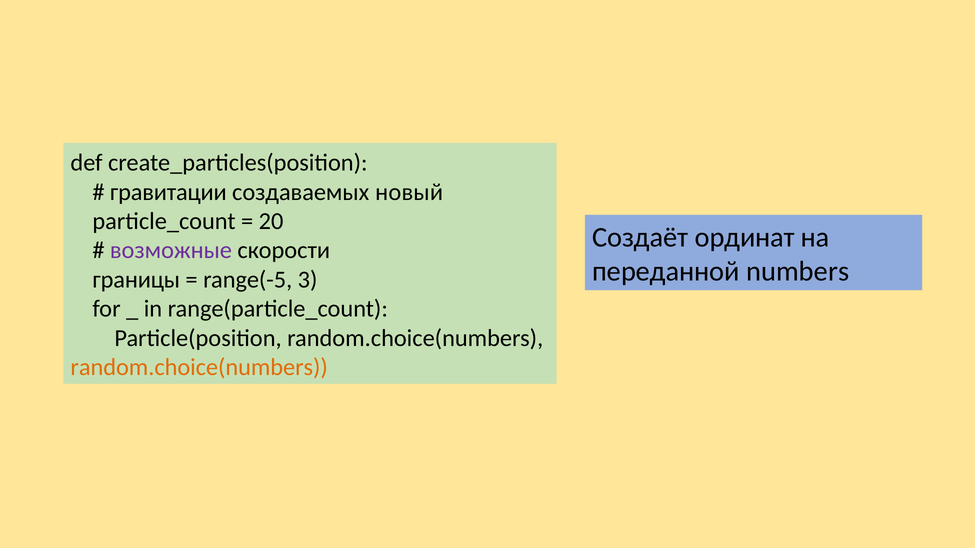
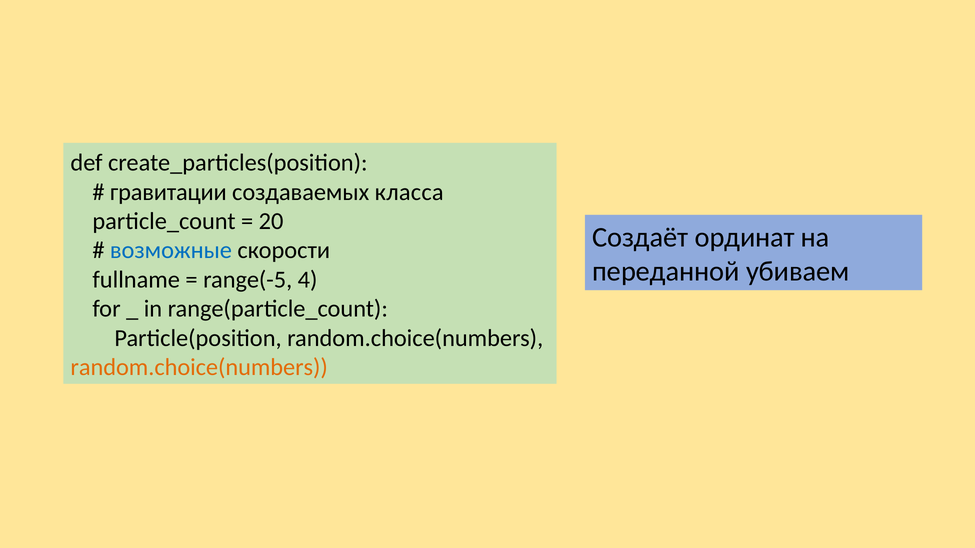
новый: новый -> класса
возможные colour: purple -> blue
numbers: numbers -> убиваем
границы: границы -> fullname
3: 3 -> 4
